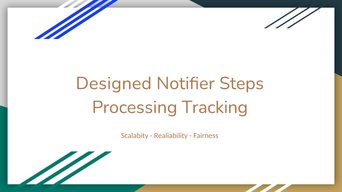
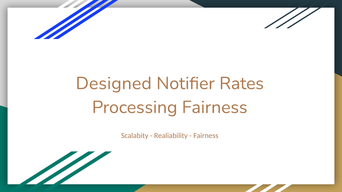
Steps: Steps -> Rates
Processing Tracking: Tracking -> Fairness
